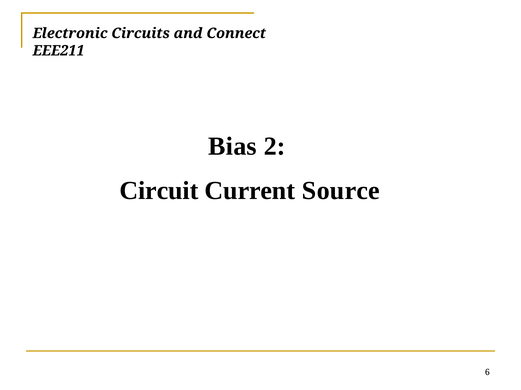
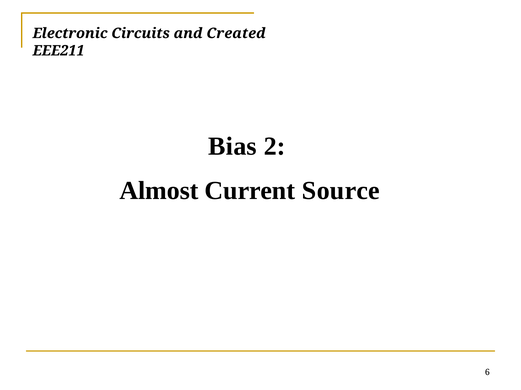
Connect: Connect -> Created
Circuit: Circuit -> Almost
